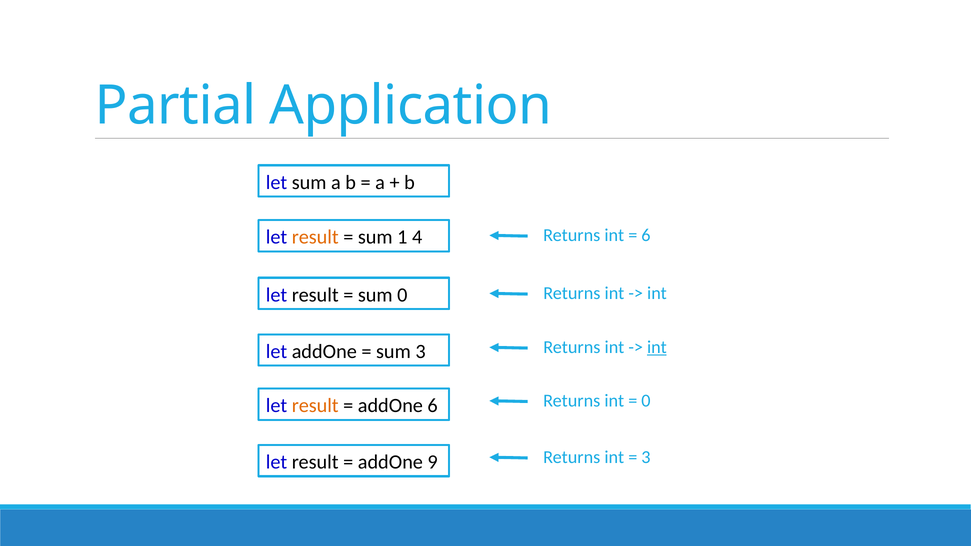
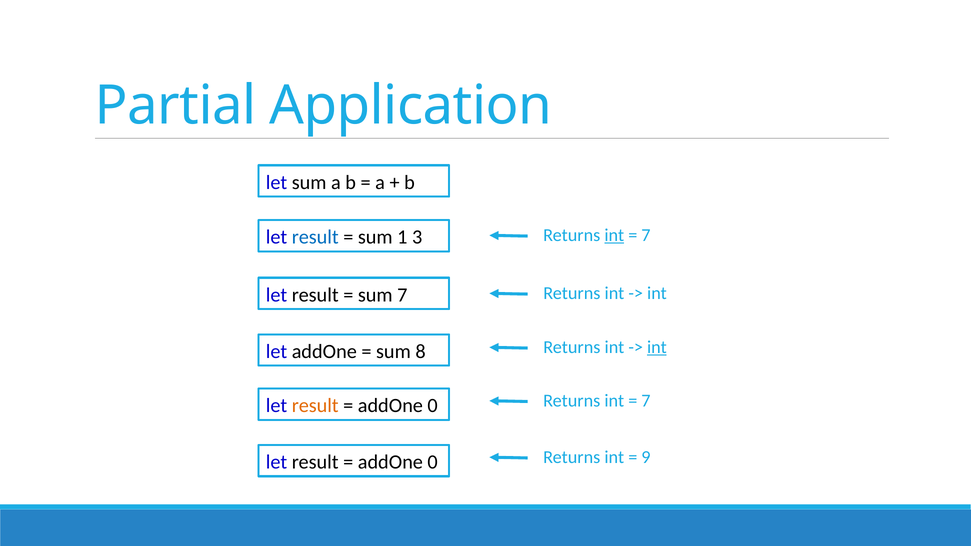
result at (315, 237) colour: orange -> blue
4: 4 -> 3
int at (614, 235) underline: none -> present
6 at (646, 235): 6 -> 7
sum 0: 0 -> 7
sum 3: 3 -> 8
6 at (433, 406): 6 -> 0
0 at (646, 401): 0 -> 7
9 at (433, 462): 9 -> 0
3 at (646, 457): 3 -> 9
